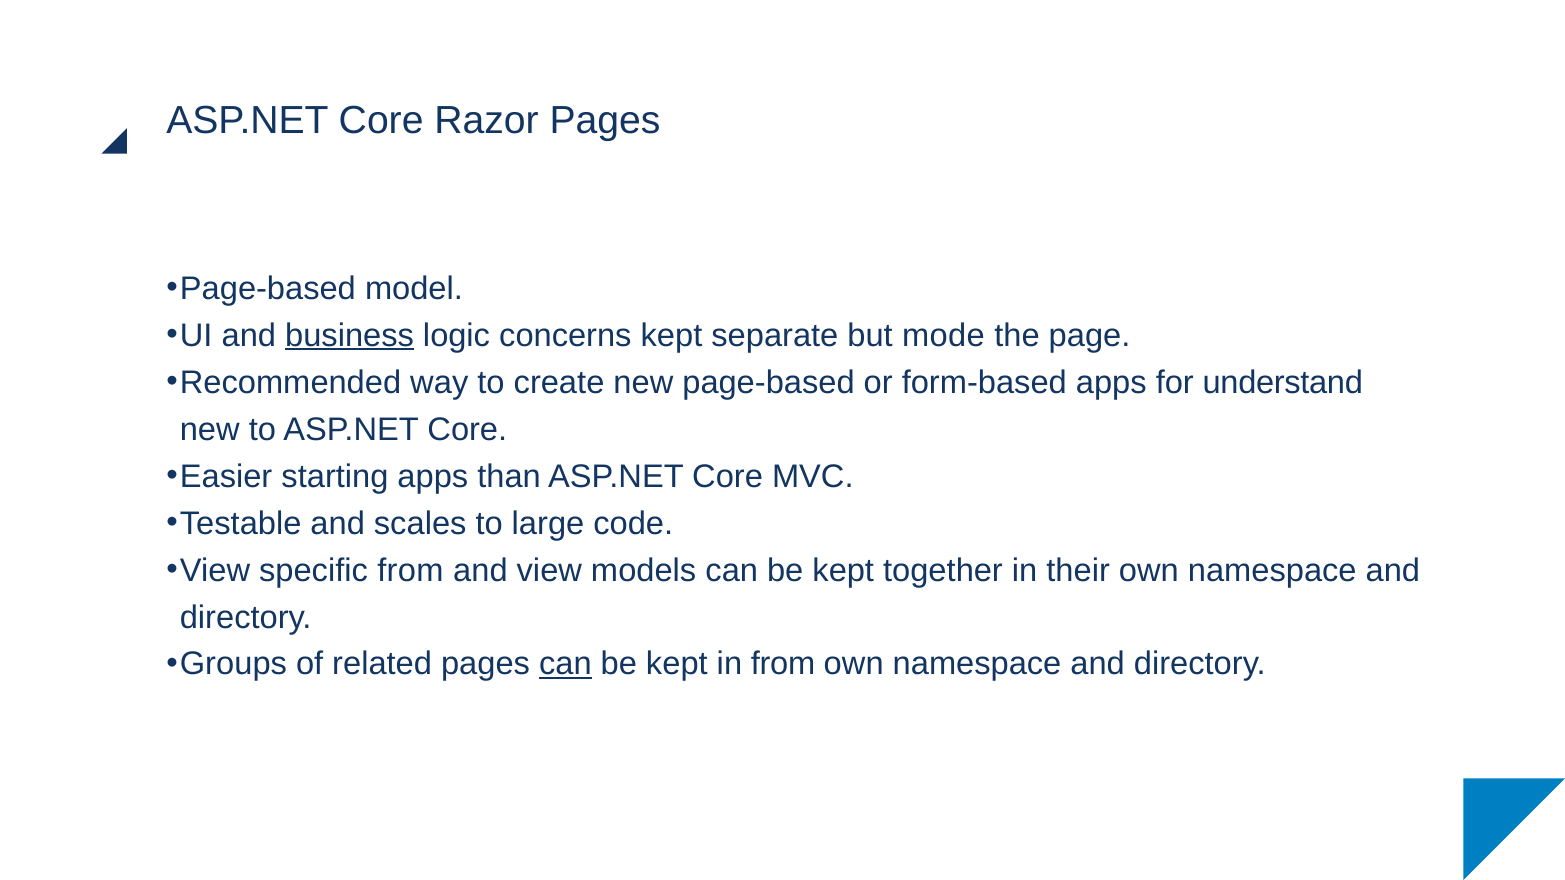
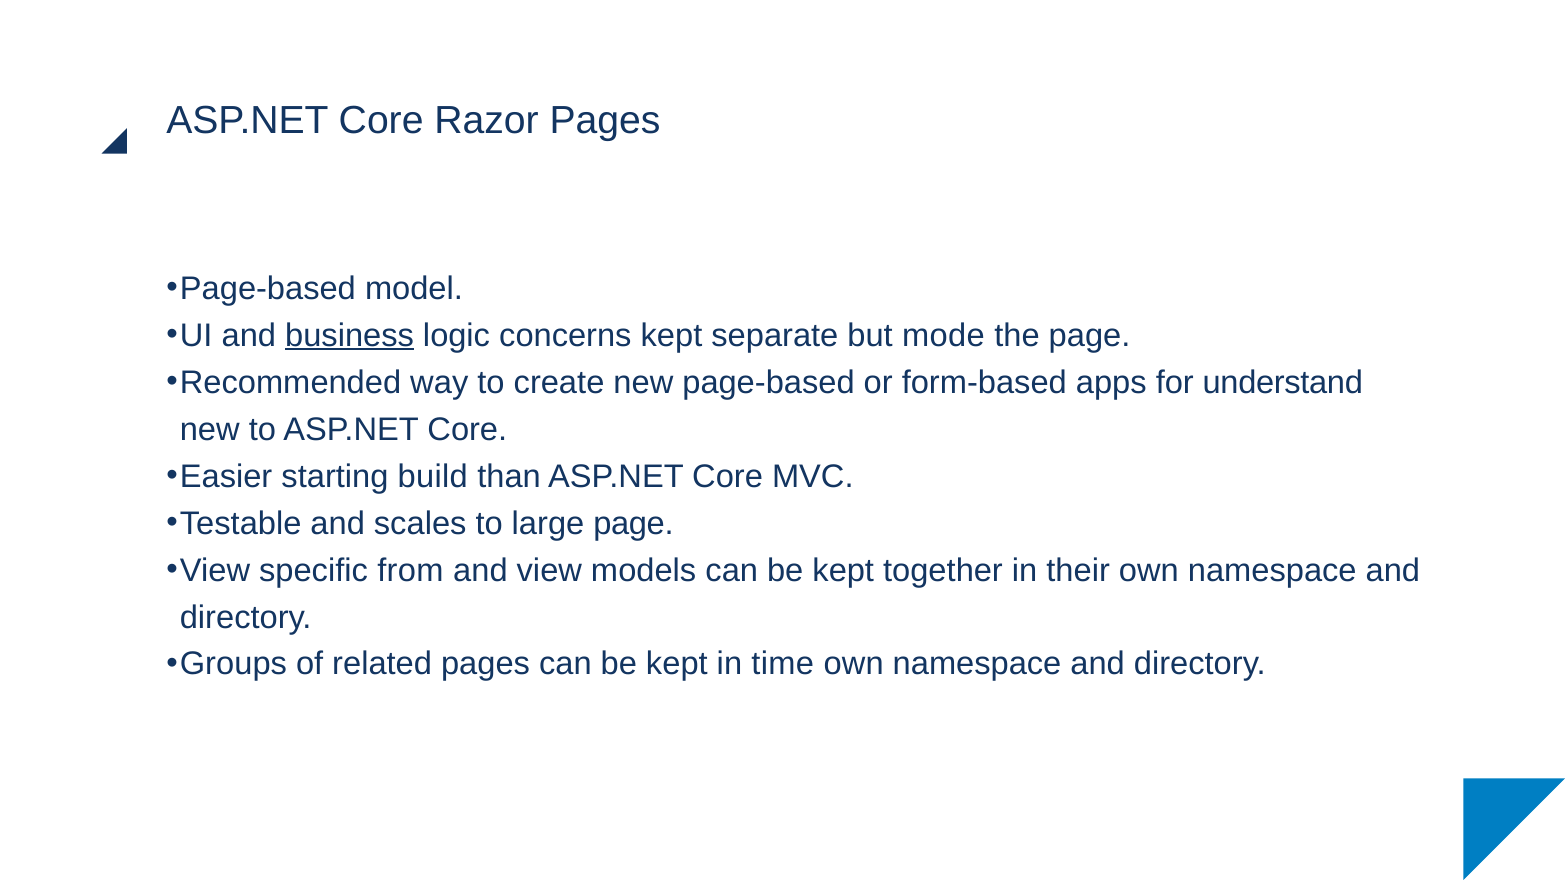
starting apps: apps -> build
large code: code -> page
can at (565, 664) underline: present -> none
in from: from -> time
